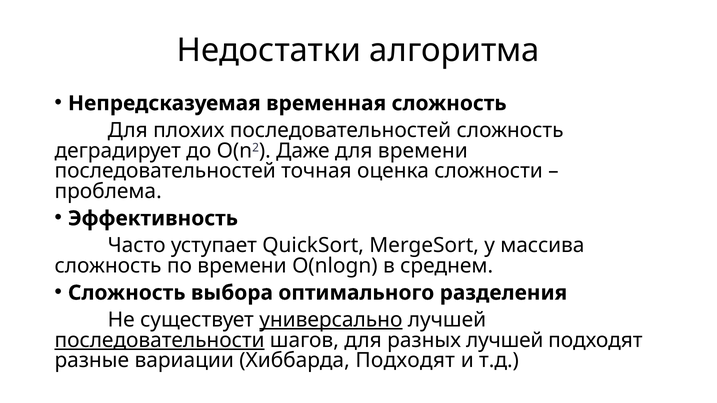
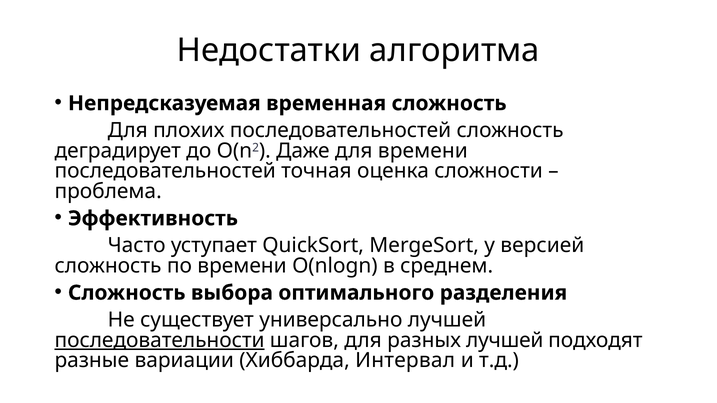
массива: массива -> версией
универсально underline: present -> none
Хиббарда Подходят: Подходят -> Интервал
